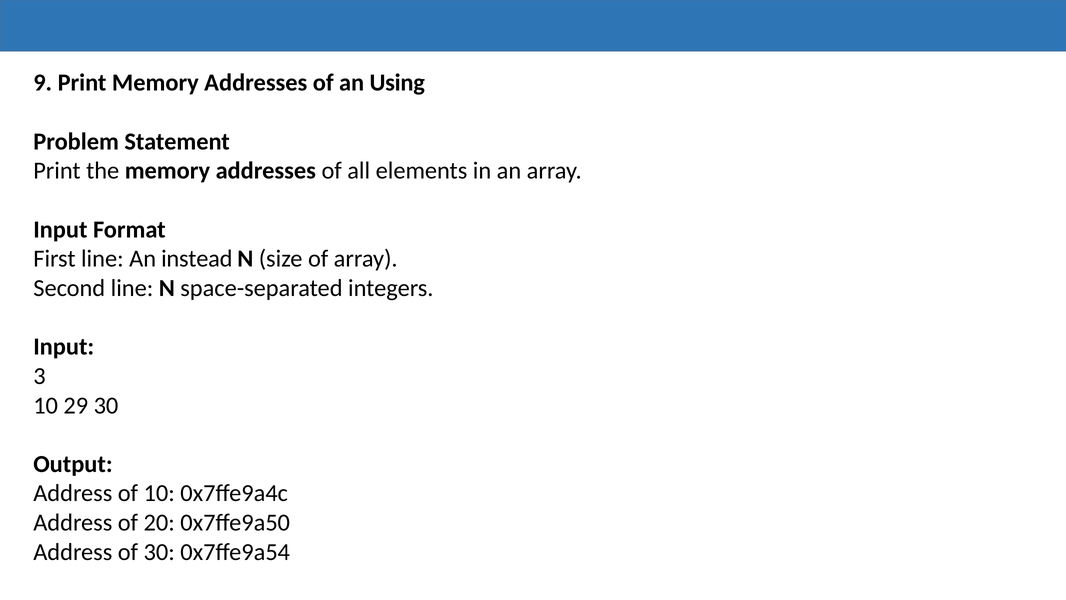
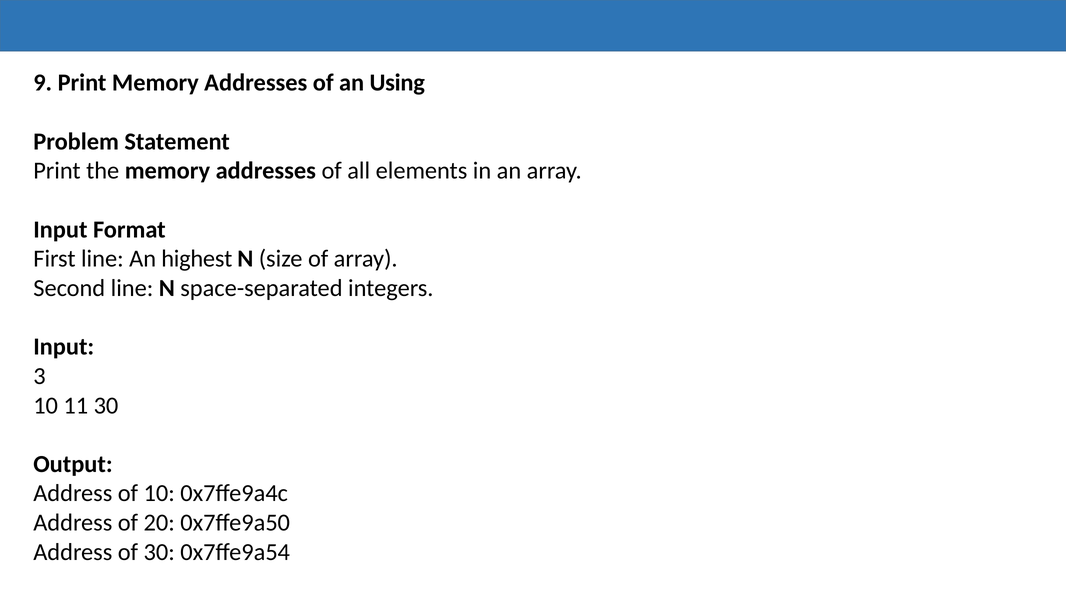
instead: instead -> highest
29: 29 -> 11
